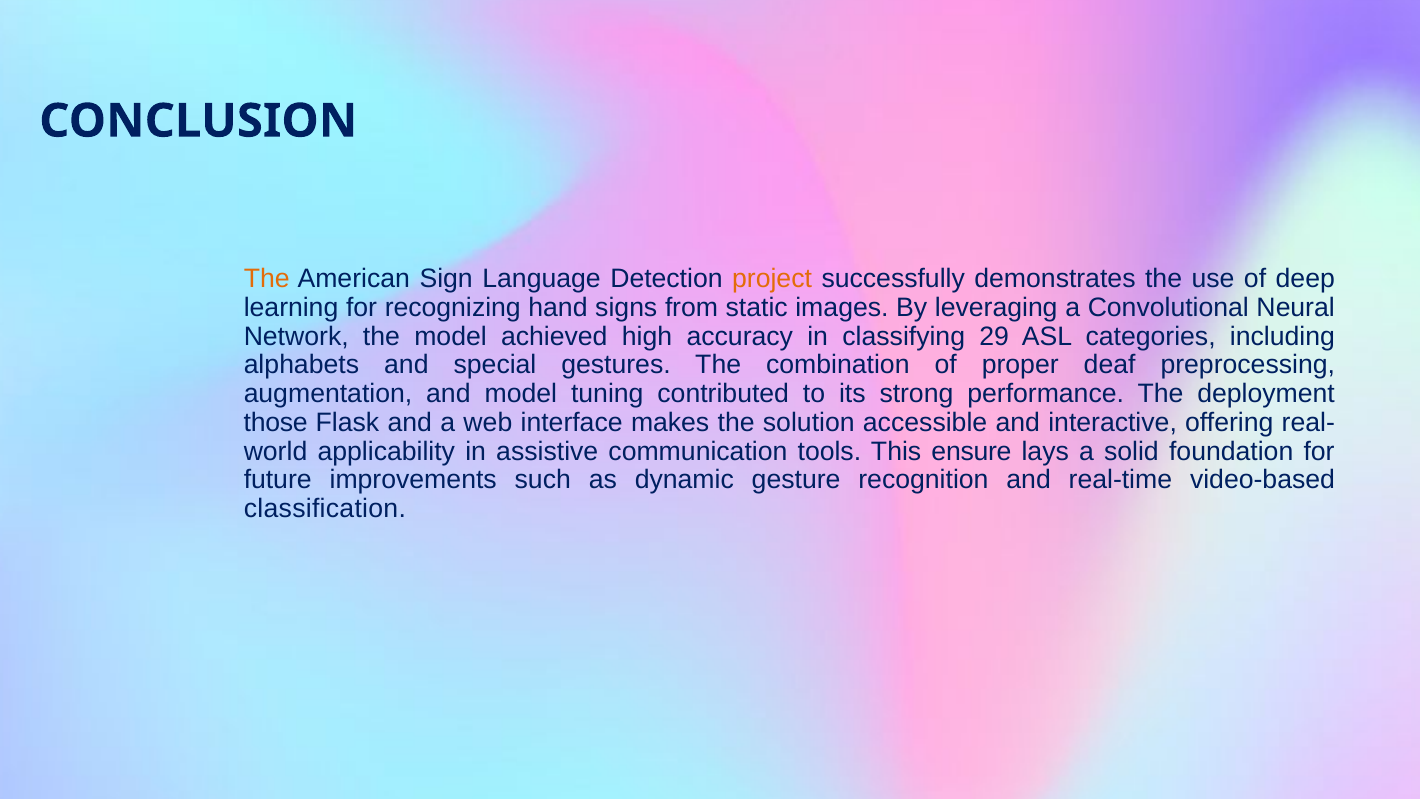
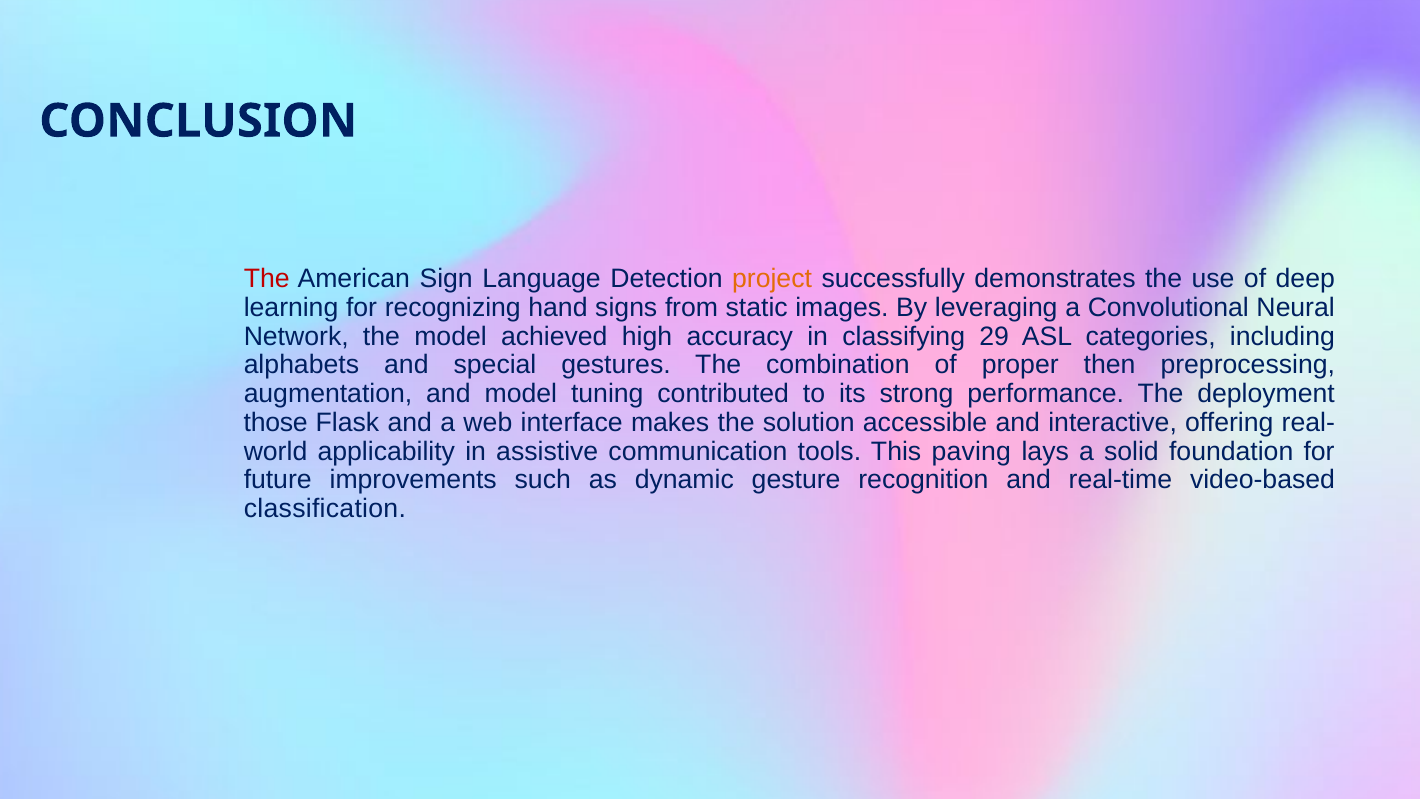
The at (267, 279) colour: orange -> red
deaf: deaf -> then
ensure: ensure -> paving
